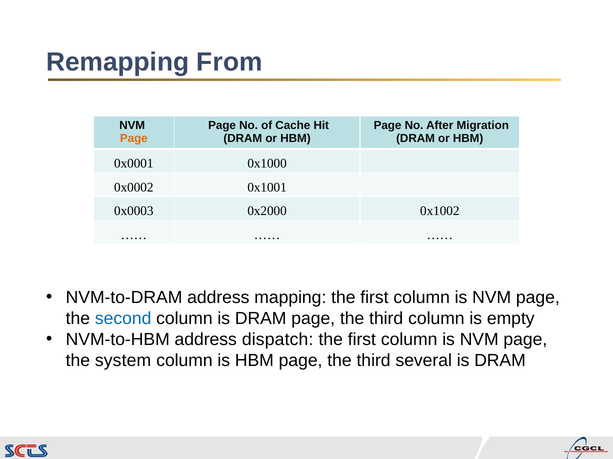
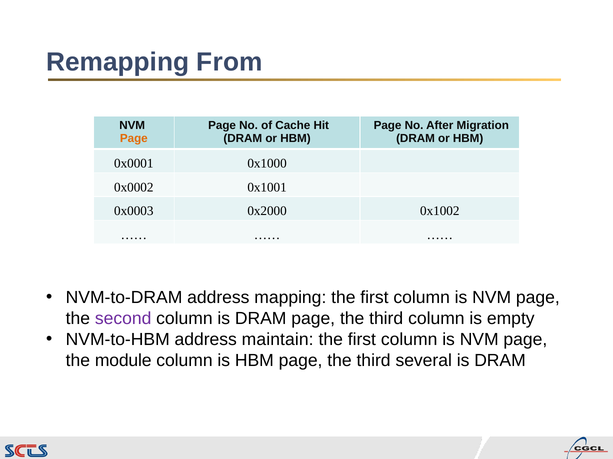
second colour: blue -> purple
dispatch: dispatch -> maintain
system: system -> module
